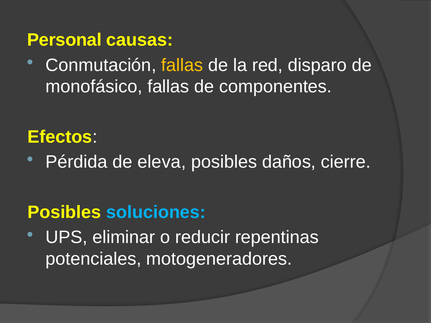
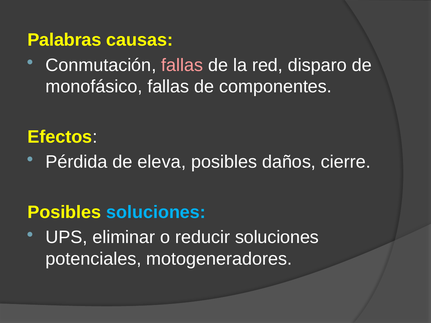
Personal: Personal -> Palabras
fallas at (182, 65) colour: yellow -> pink
reducir repentinas: repentinas -> soluciones
